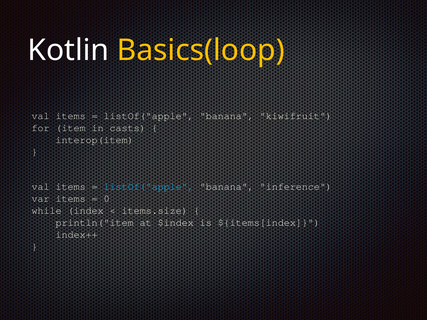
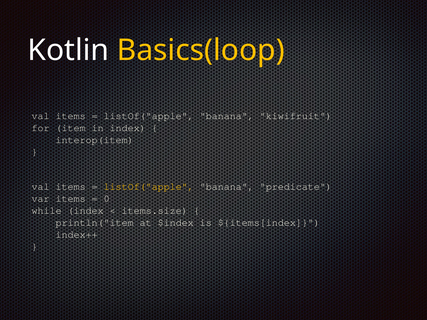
in casts: casts -> index
listOf("apple at (149, 187) colour: light blue -> yellow
inference: inference -> predicate
